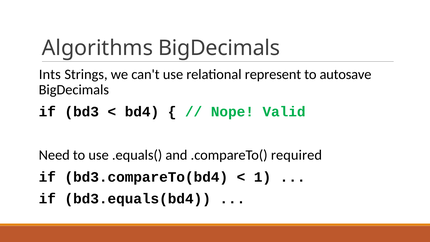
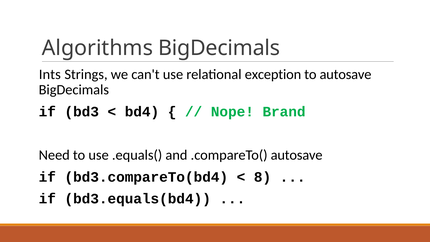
represent: represent -> exception
Valid: Valid -> Brand
.compareTo( required: required -> autosave
1: 1 -> 8
